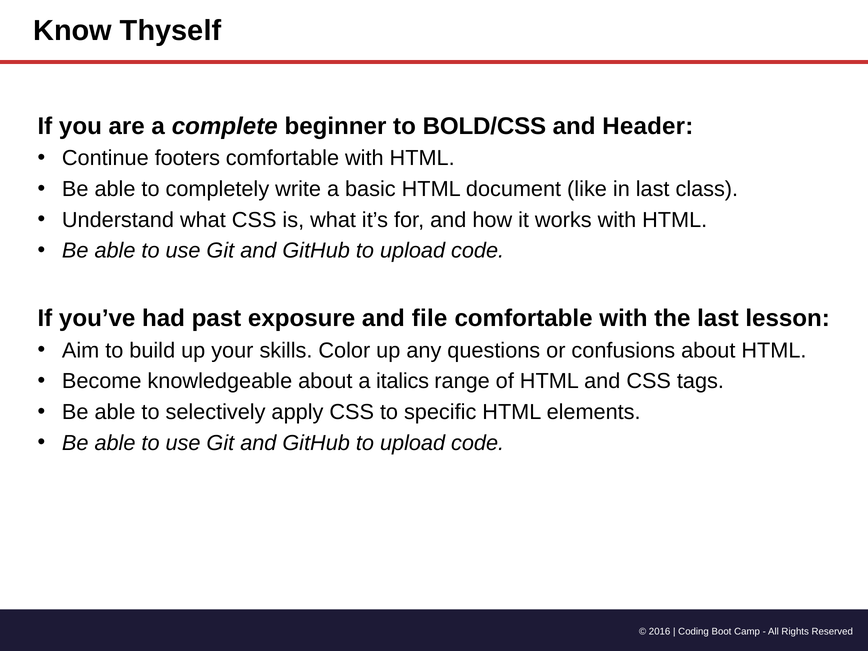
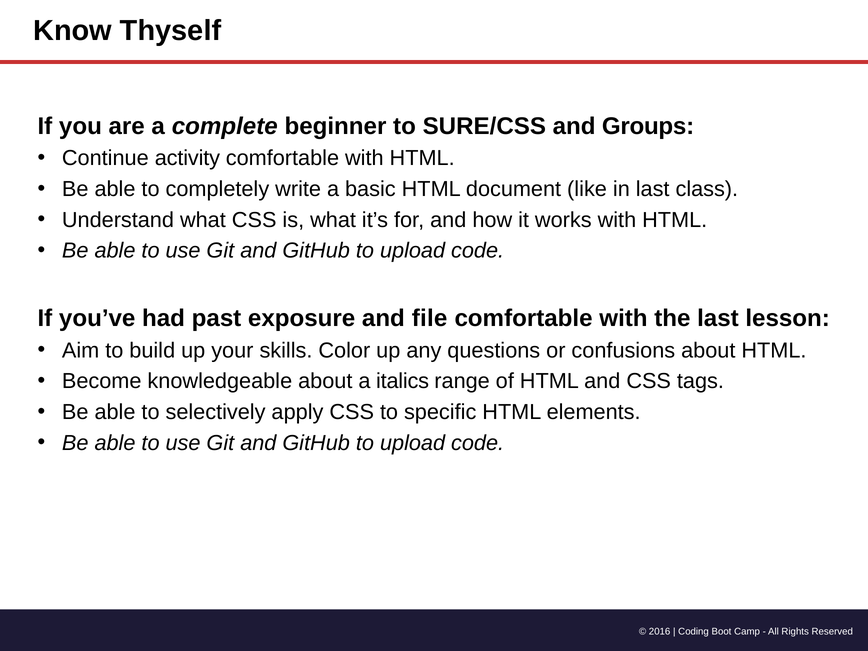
BOLD/CSS: BOLD/CSS -> SURE/CSS
Header: Header -> Groups
footers: footers -> activity
